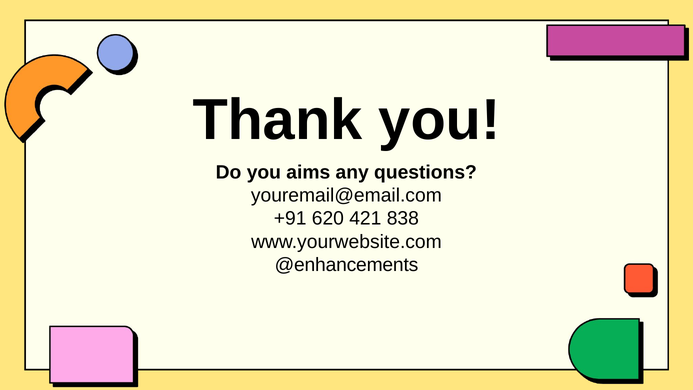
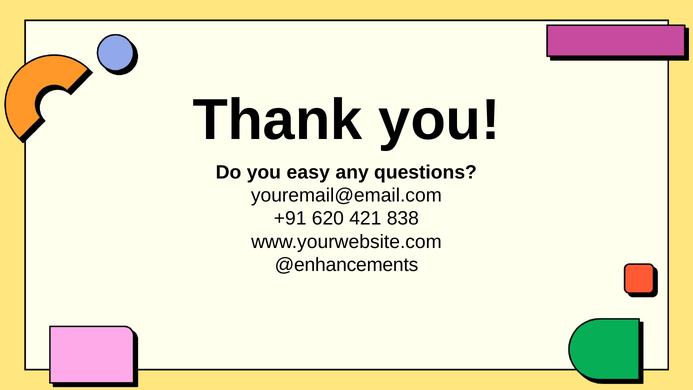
aims: aims -> easy
